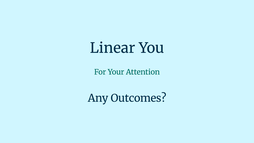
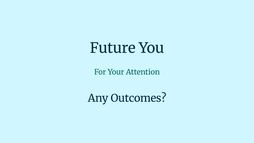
Linear: Linear -> Future
